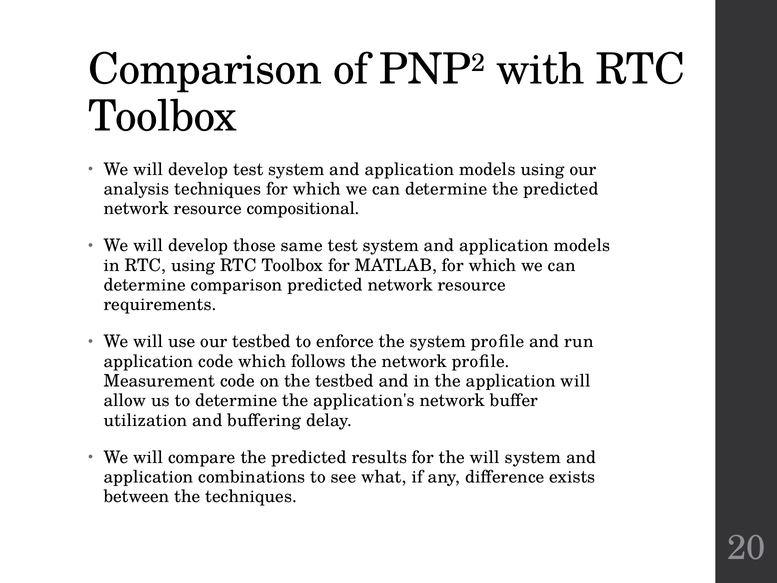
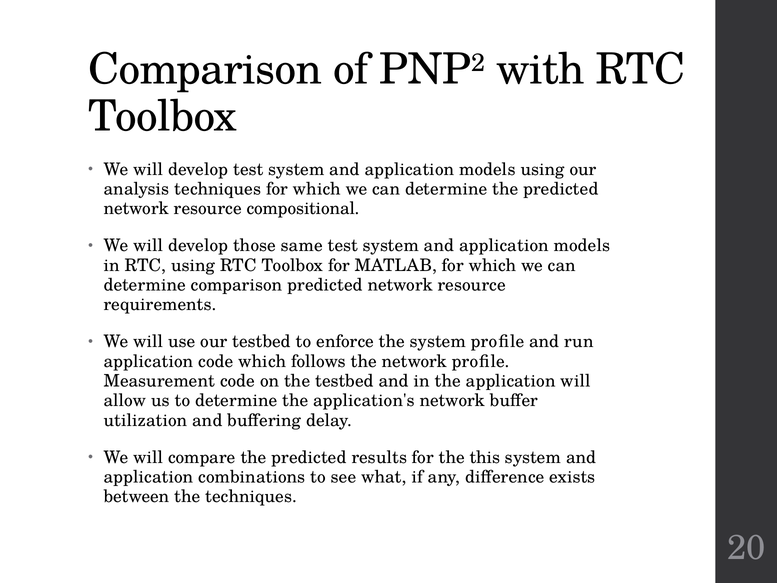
the will: will -> this
